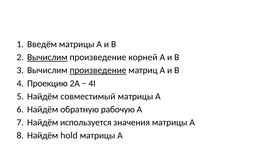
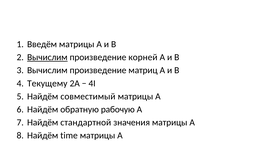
произведение at (98, 70) underline: present -> none
Проекцию: Проекцию -> Текущему
используется: используется -> стандартной
hold: hold -> time
